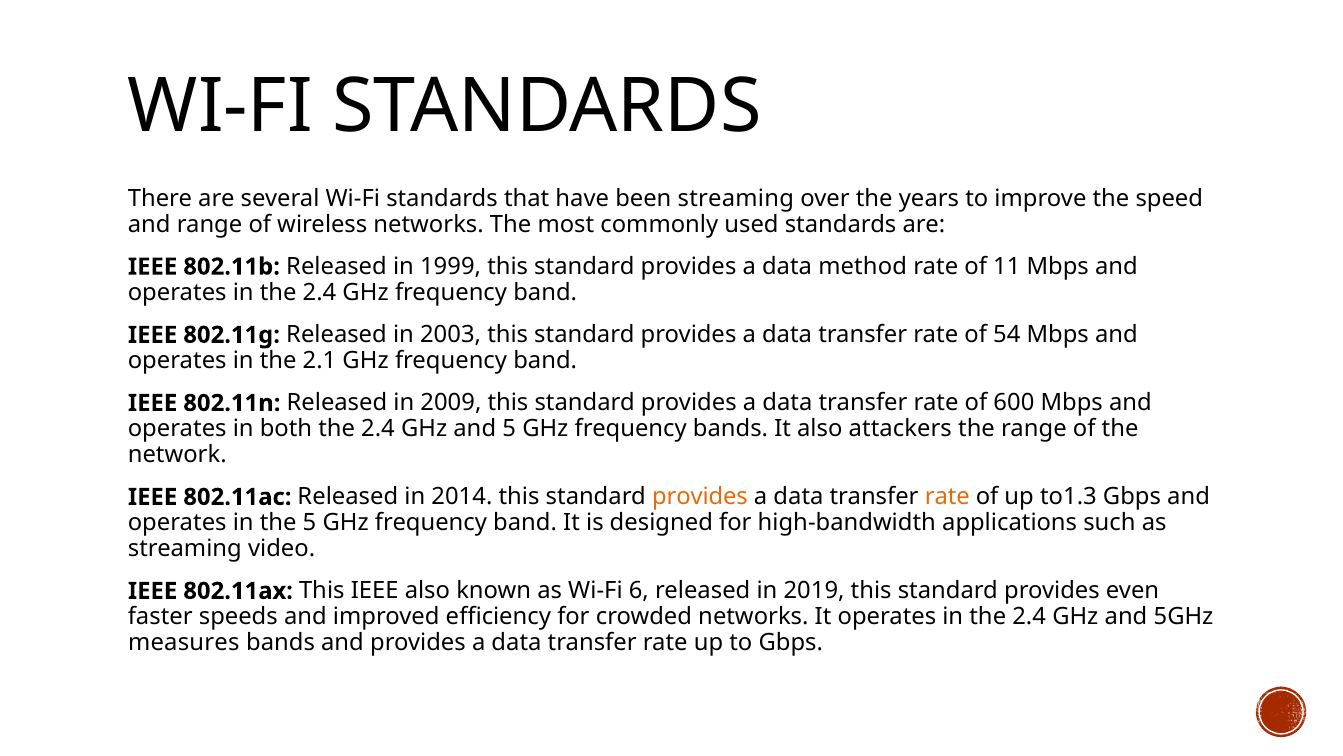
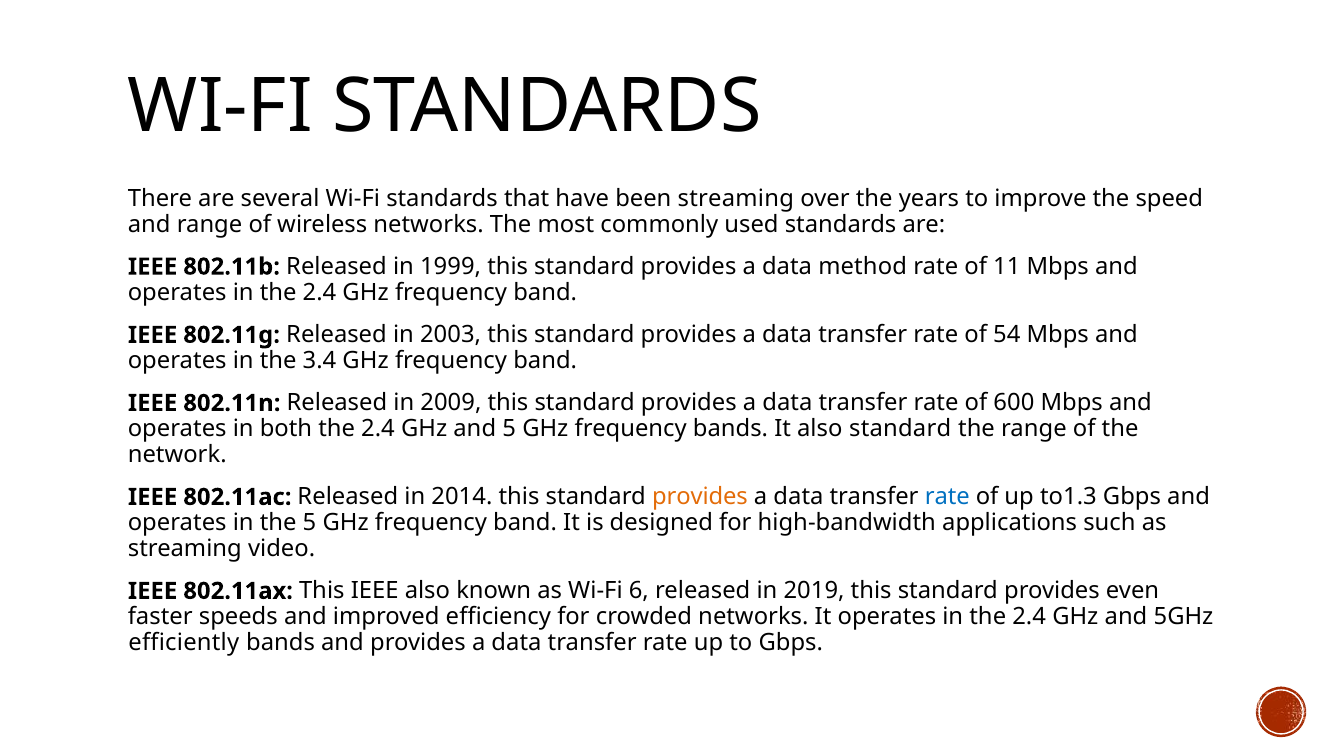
2.1: 2.1 -> 3.4
also attackers: attackers -> standard
rate at (947, 497) colour: orange -> blue
measures: measures -> efficiently
